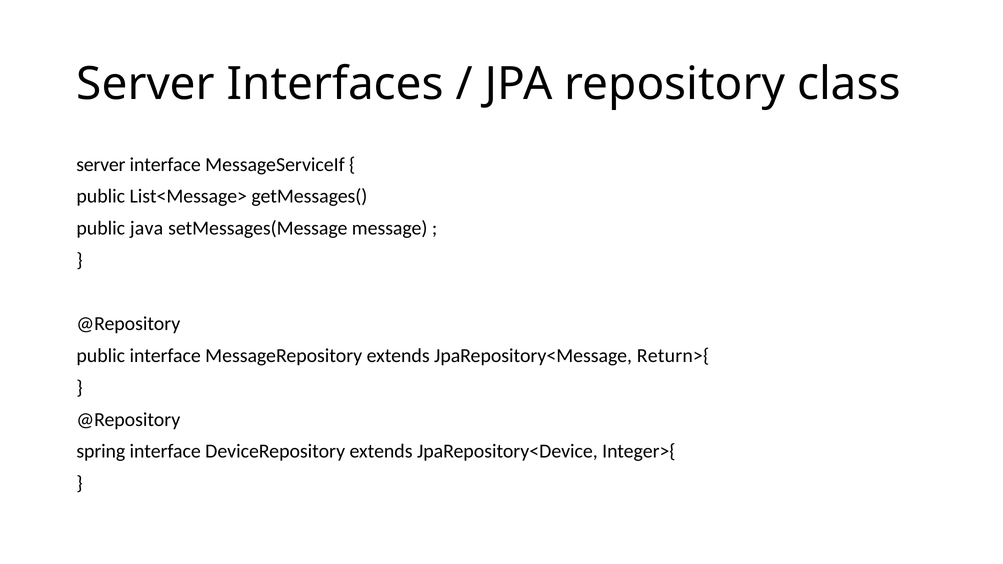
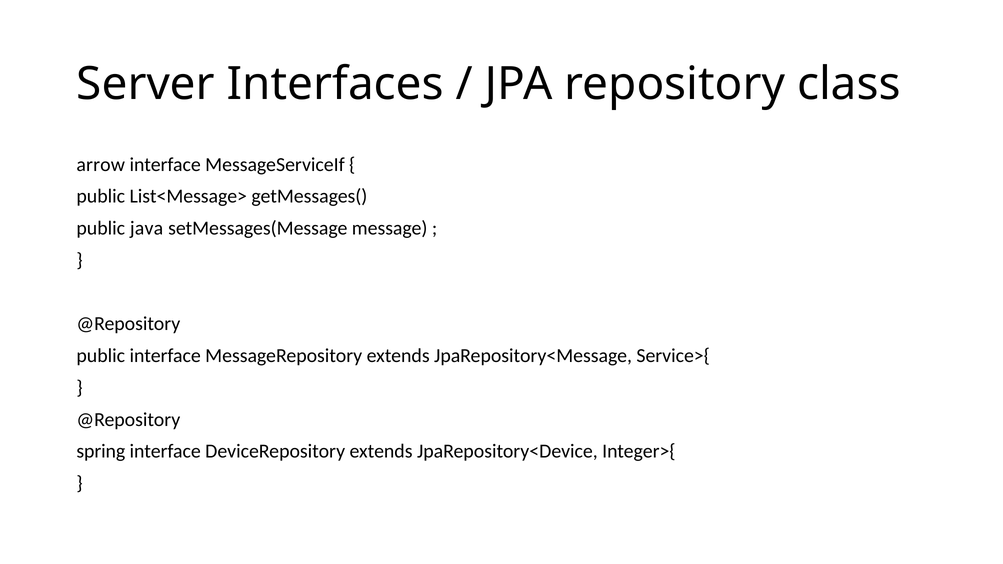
server at (101, 165): server -> arrow
Return>{: Return>{ -> Service>{
